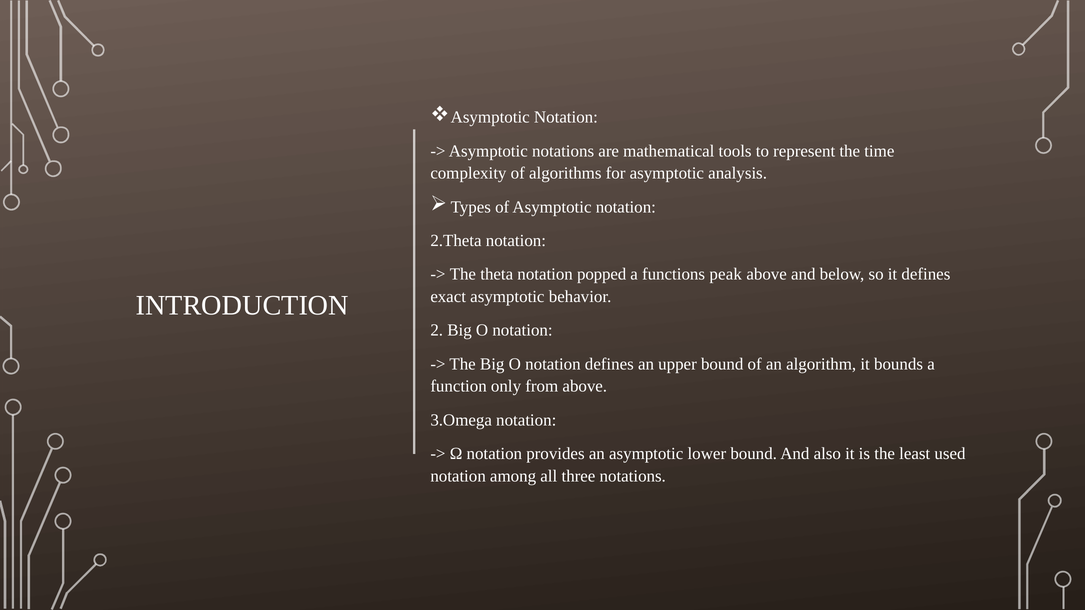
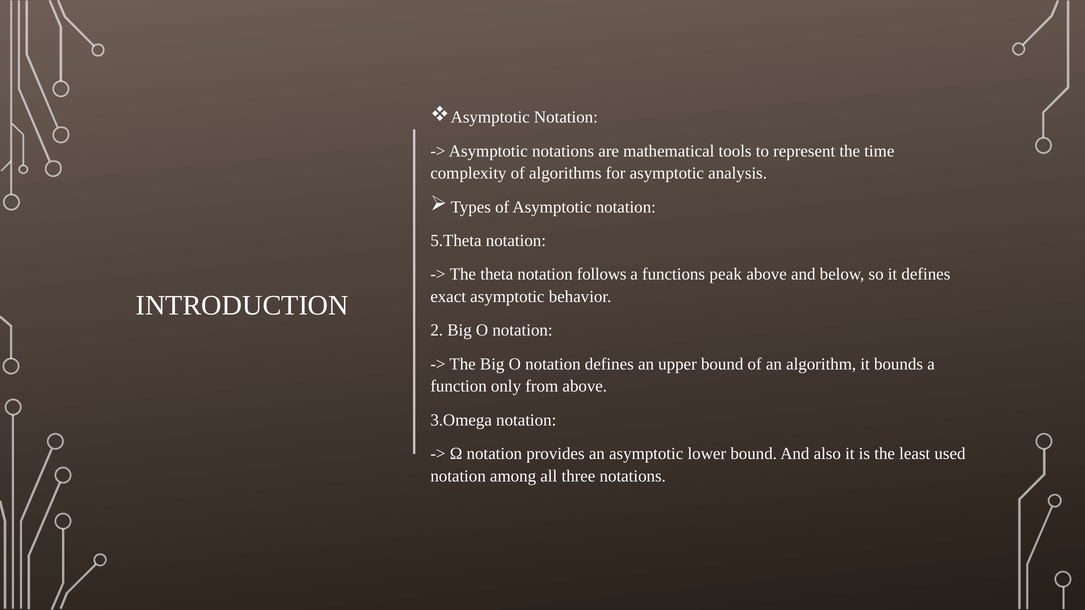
2.Theta: 2.Theta -> 5.Theta
popped: popped -> follows
